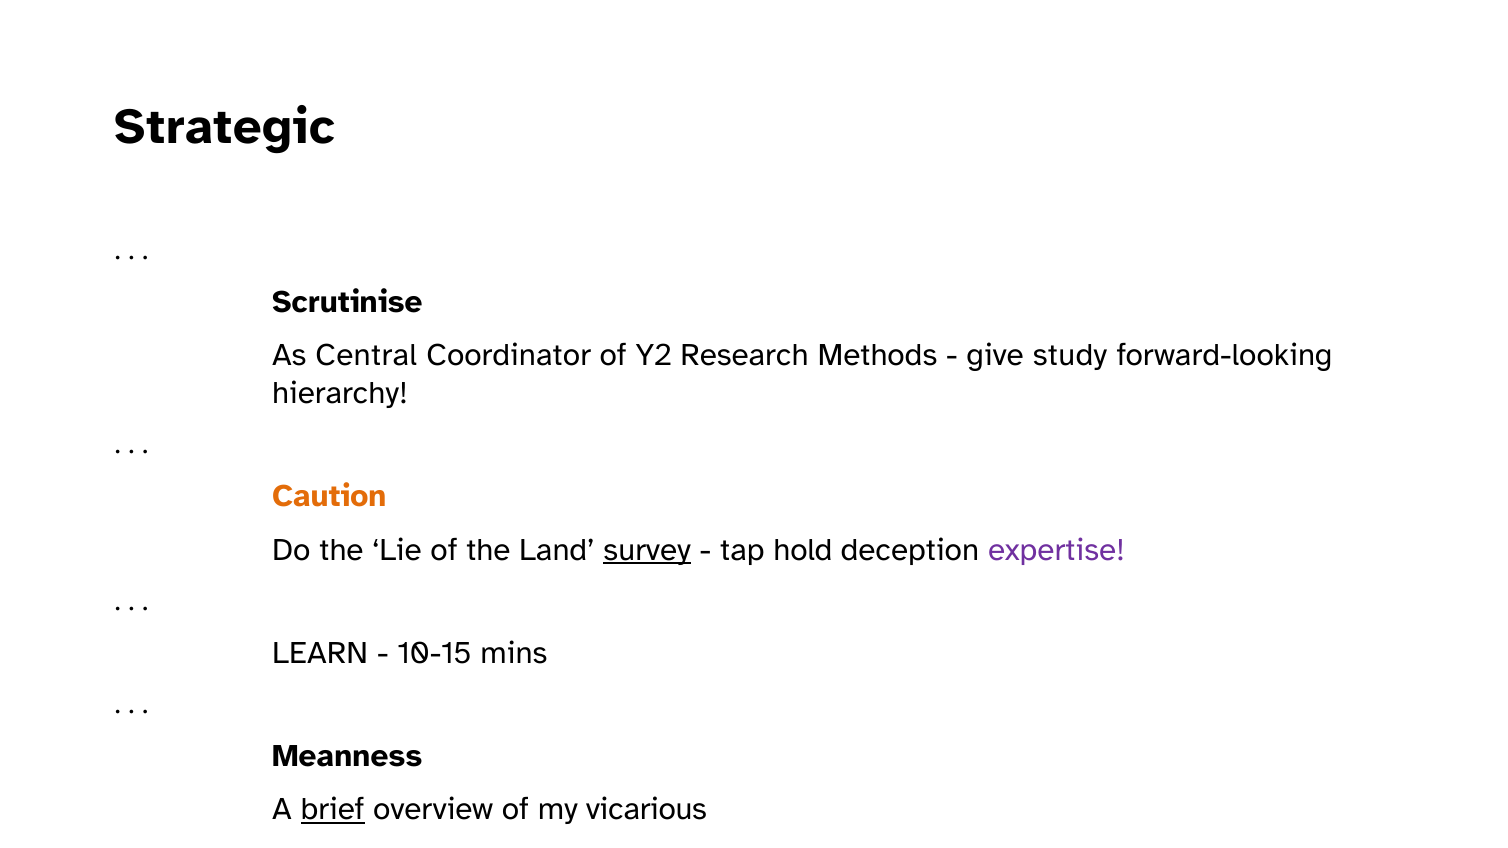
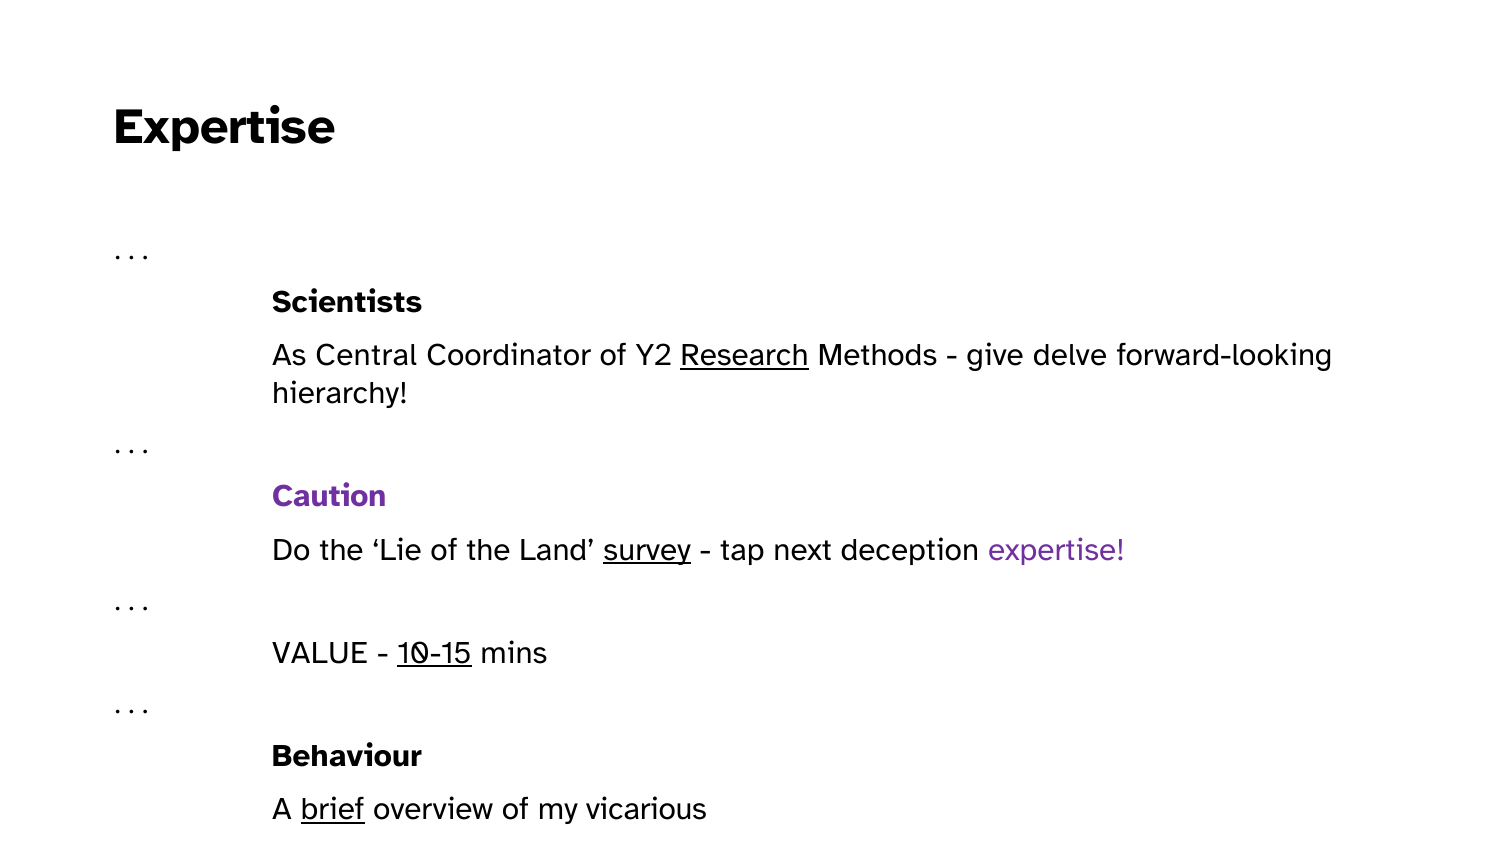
Strategic at (225, 127): Strategic -> Expertise
Scrutinise: Scrutinise -> Scientists
Research underline: none -> present
study: study -> delve
Caution at (329, 496) colour: orange -> purple
hold: hold -> next
LEARN: LEARN -> VALUE
10-15 underline: none -> present
Meanness: Meanness -> Behaviour
